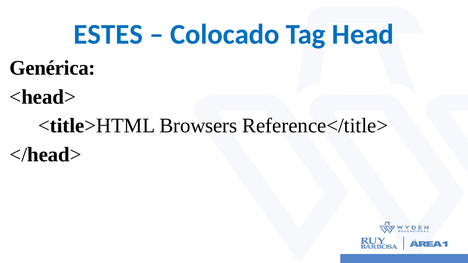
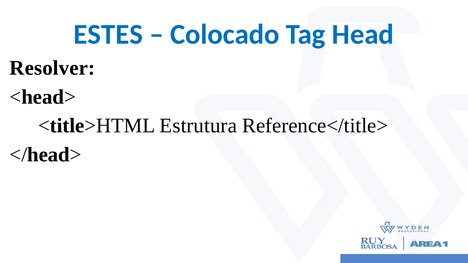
Genérica: Genérica -> Resolver
Browsers: Browsers -> Estrutura
